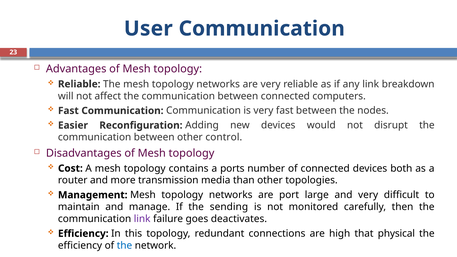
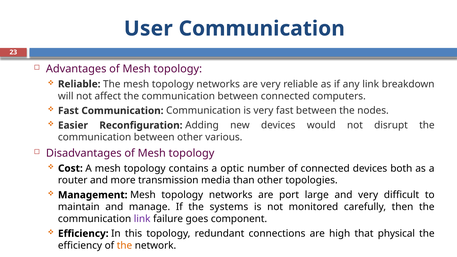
control: control -> various
ports: ports -> optic
sending: sending -> systems
deactivates: deactivates -> component
the at (124, 246) colour: blue -> orange
